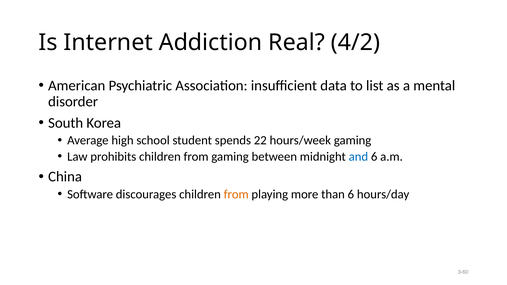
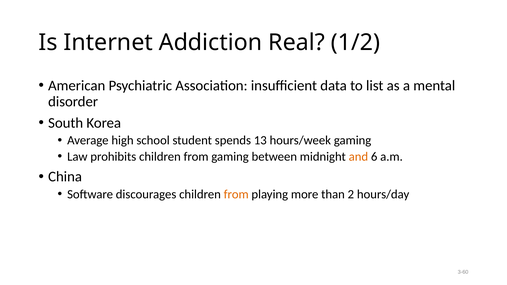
4/2: 4/2 -> 1/2
22: 22 -> 13
and colour: blue -> orange
than 6: 6 -> 2
